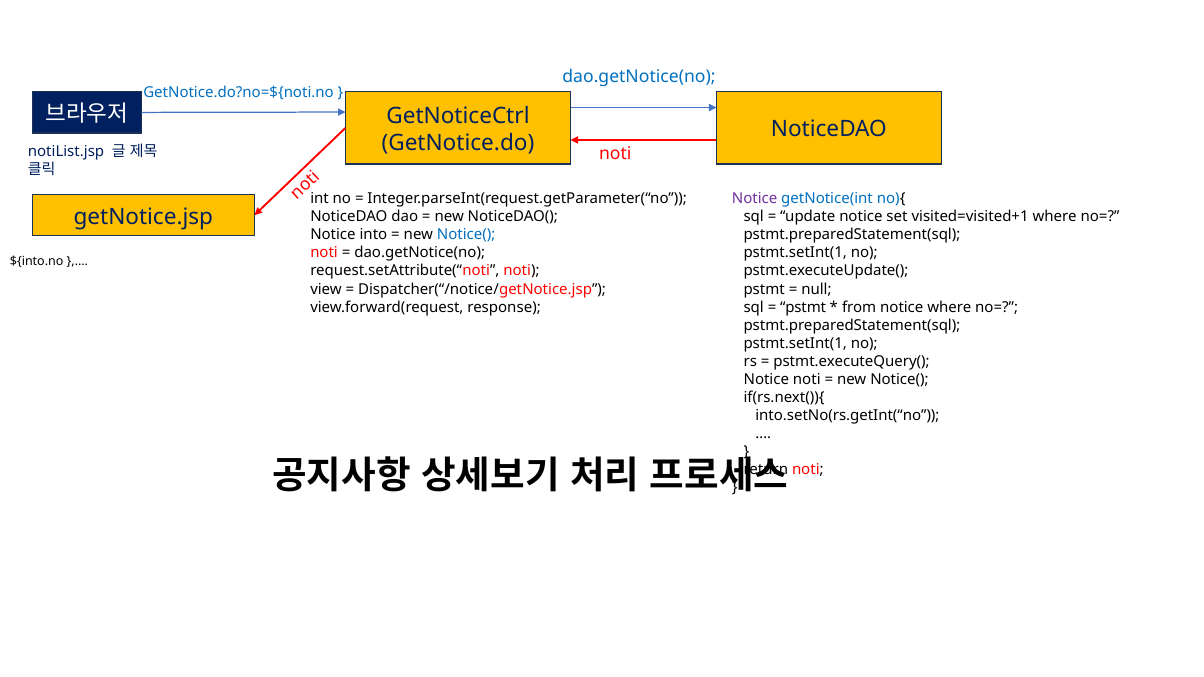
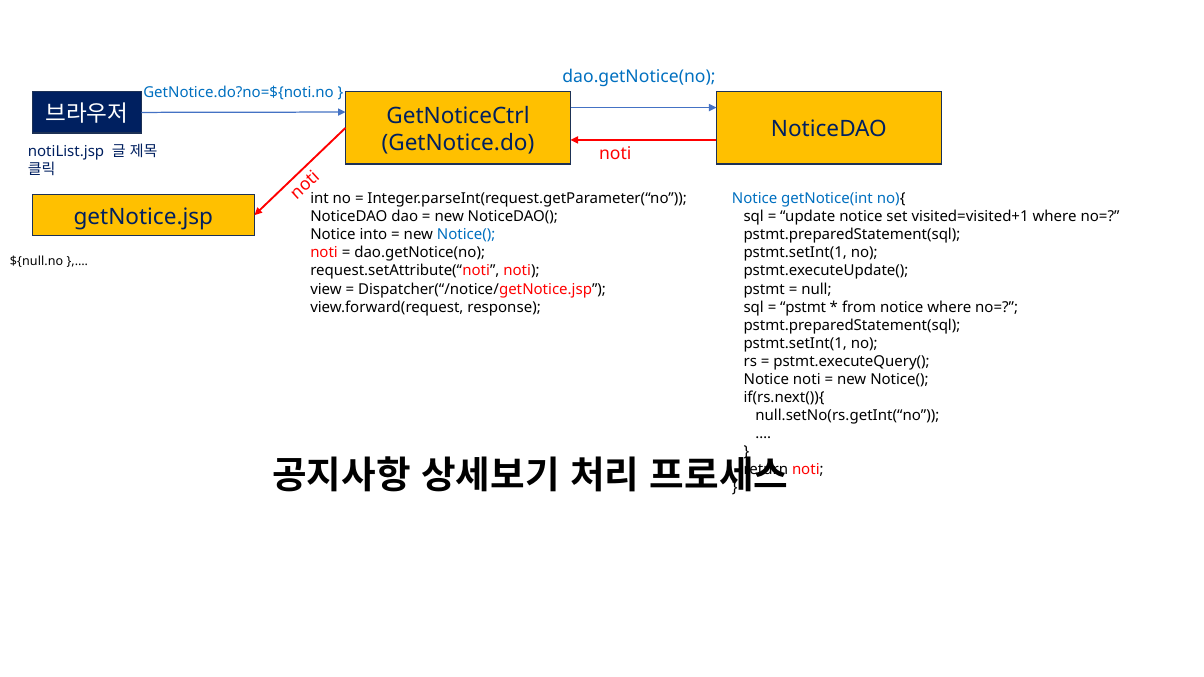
Notice at (755, 199) colour: purple -> blue
${into.no: ${into.no -> ${null.no
into.setNo(rs.getInt(“no: into.setNo(rs.getInt(“no -> null.setNo(rs.getInt(“no
